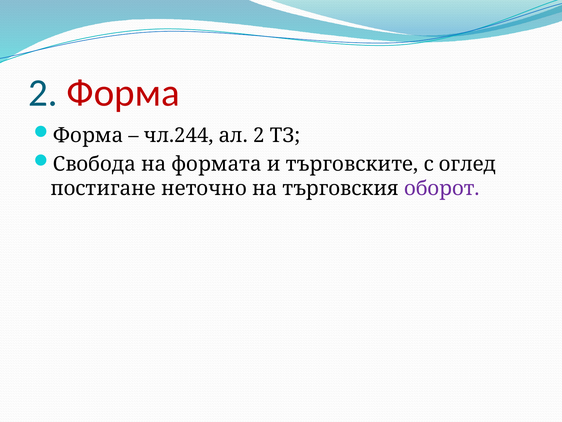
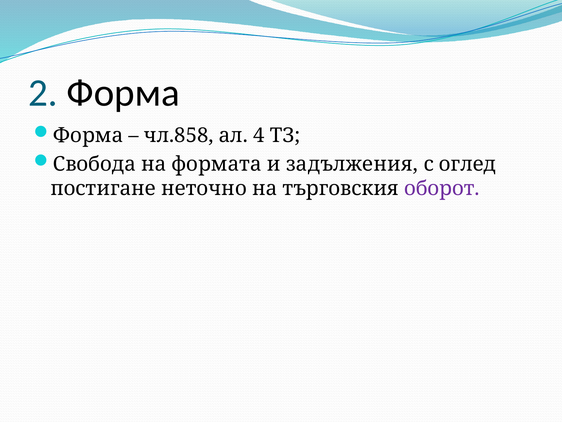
Форма at (123, 93) colour: red -> black
чл.244: чл.244 -> чл.858
ал 2: 2 -> 4
търговските: търговските -> задължения
